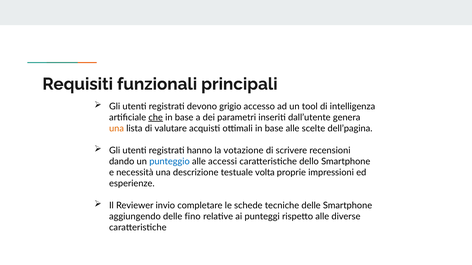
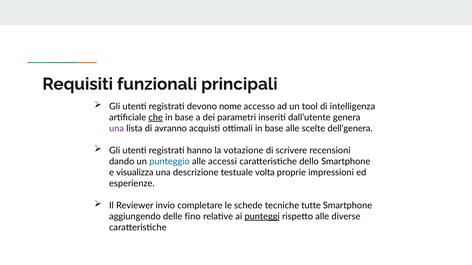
grigio: grigio -> nome
una at (117, 129) colour: orange -> purple
valutare: valutare -> avranno
dell’pagina: dell’pagina -> dell’genera
necessità: necessità -> visualizza
tecniche delle: delle -> tutte
punteggi underline: none -> present
